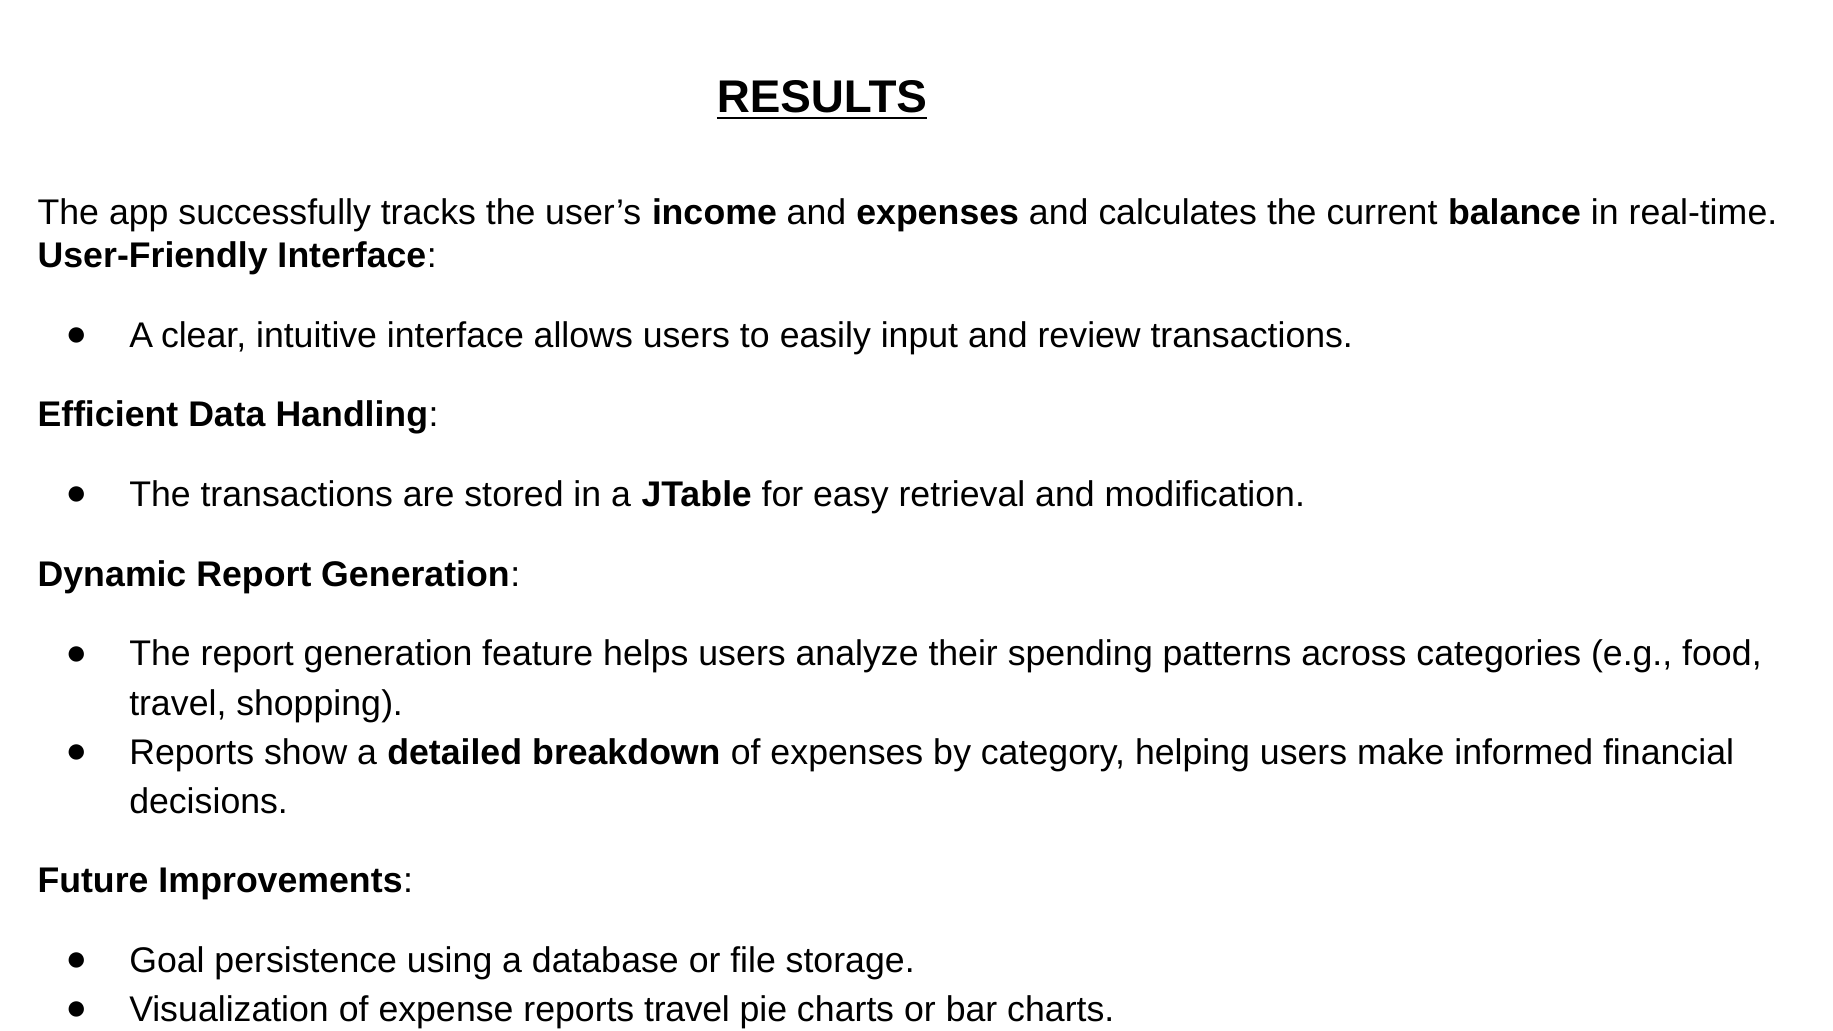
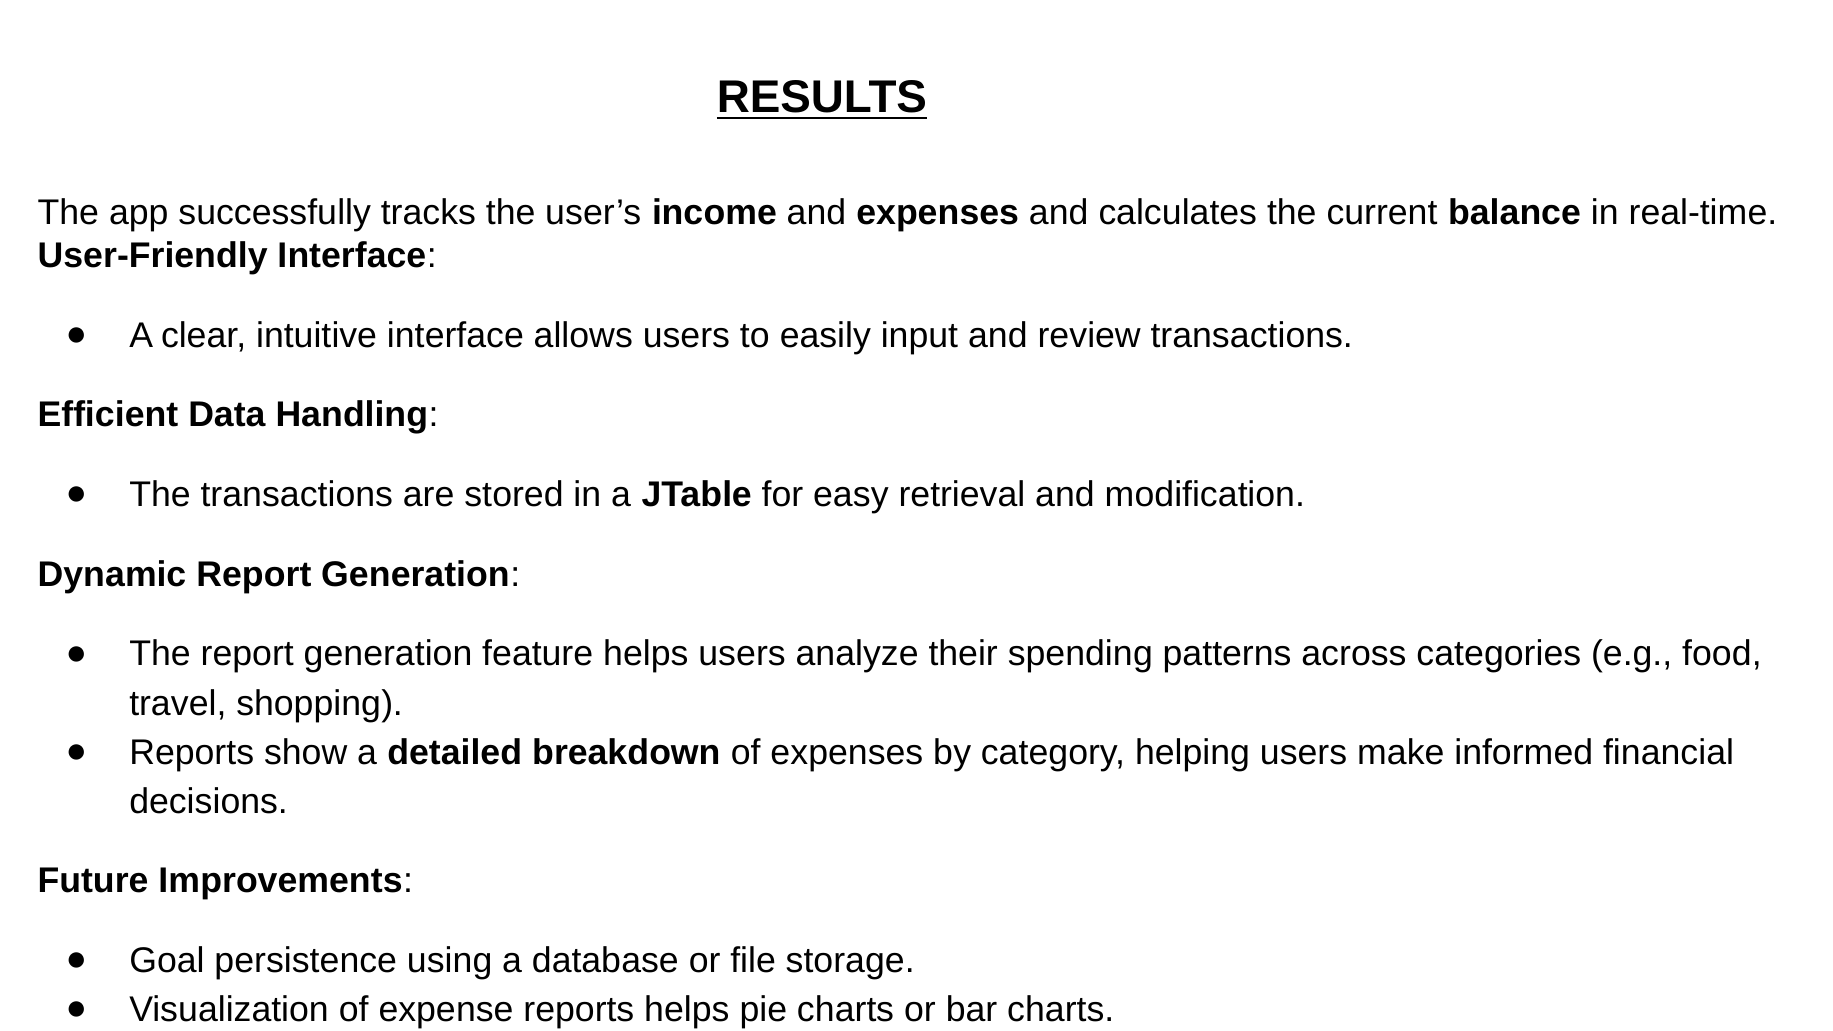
reports travel: travel -> helps
